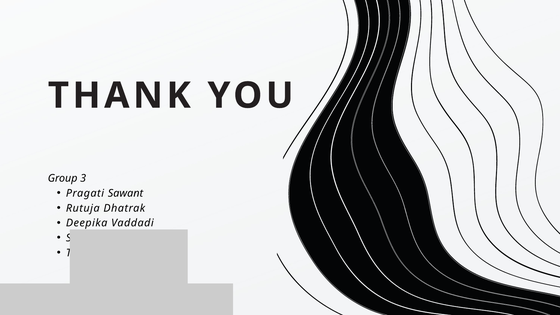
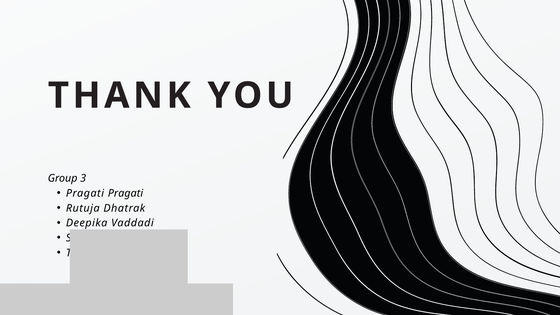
Pragati Sawant: Sawant -> Pragati
